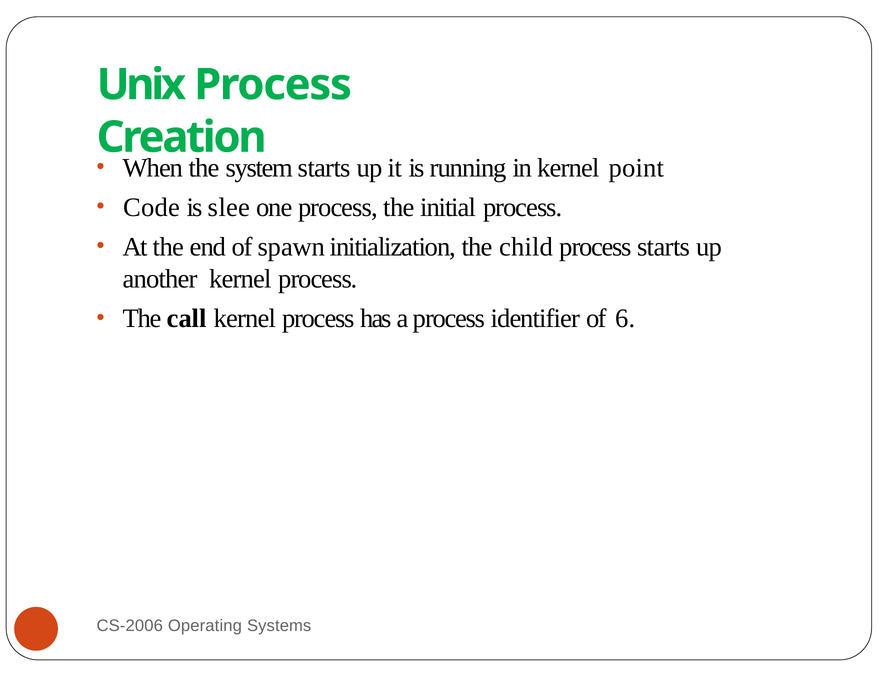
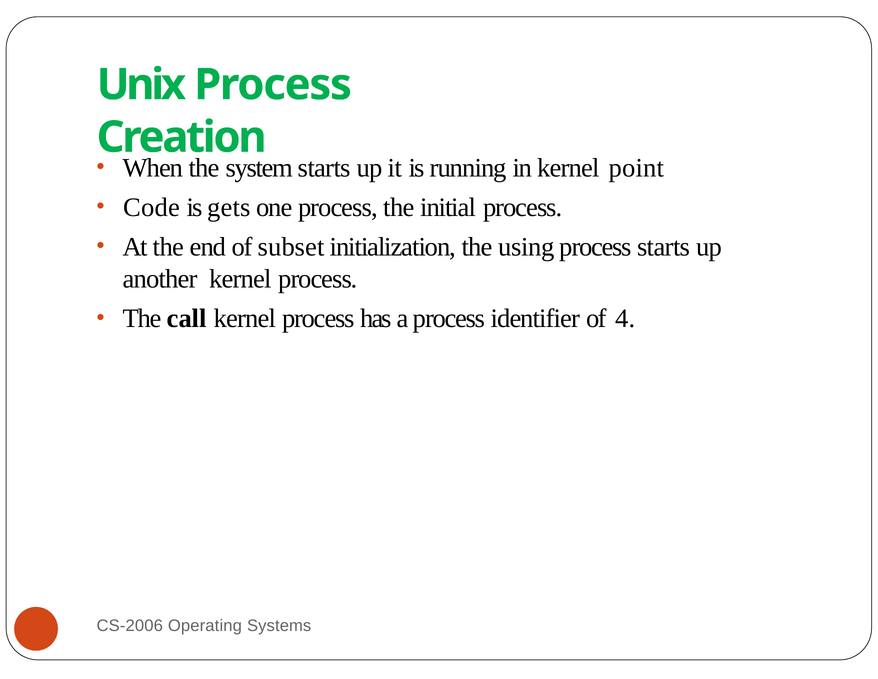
slee: slee -> gets
spawn: spawn -> subset
child: child -> using
6: 6 -> 4
